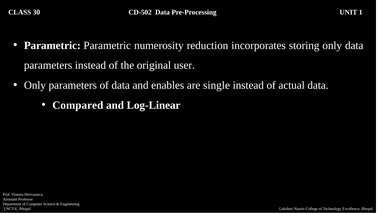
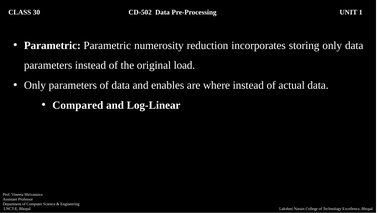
user: user -> load
single: single -> where
